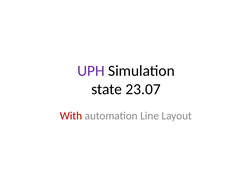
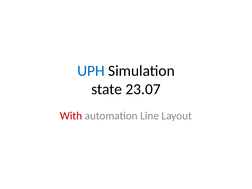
UPH colour: purple -> blue
